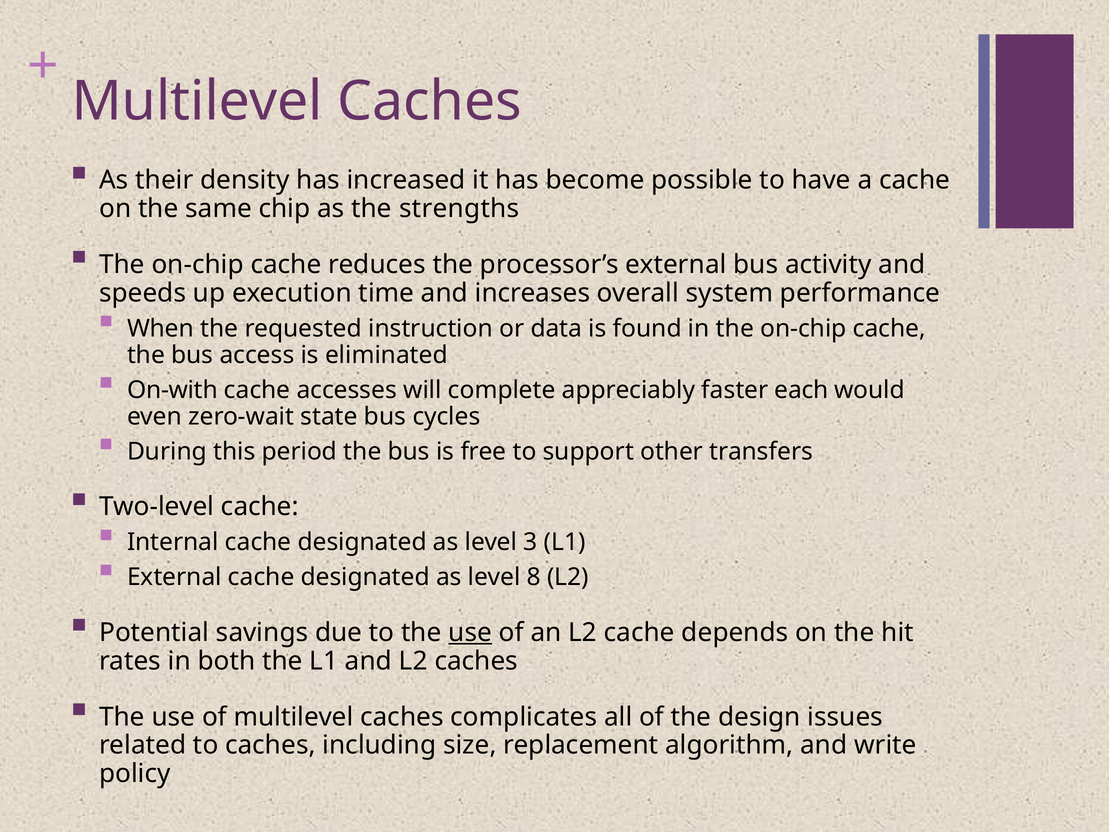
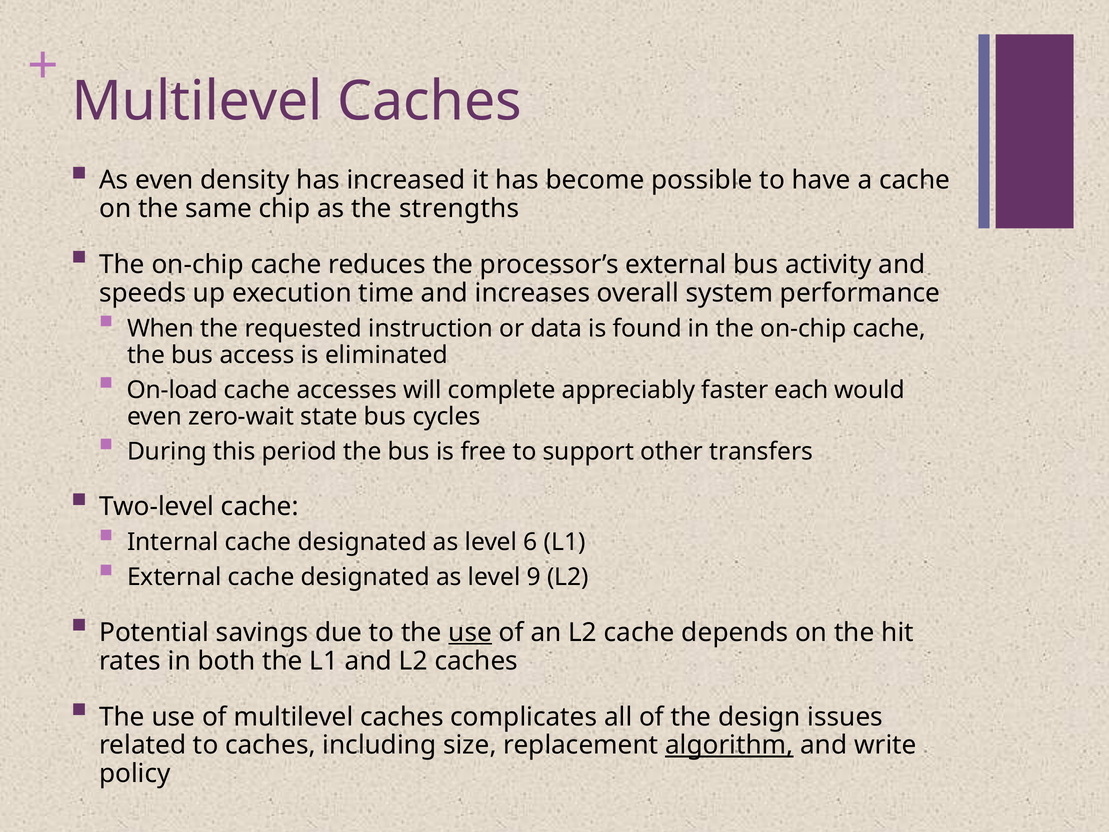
As their: their -> even
On-with: On-with -> On-load
3: 3 -> 6
8: 8 -> 9
algorithm underline: none -> present
